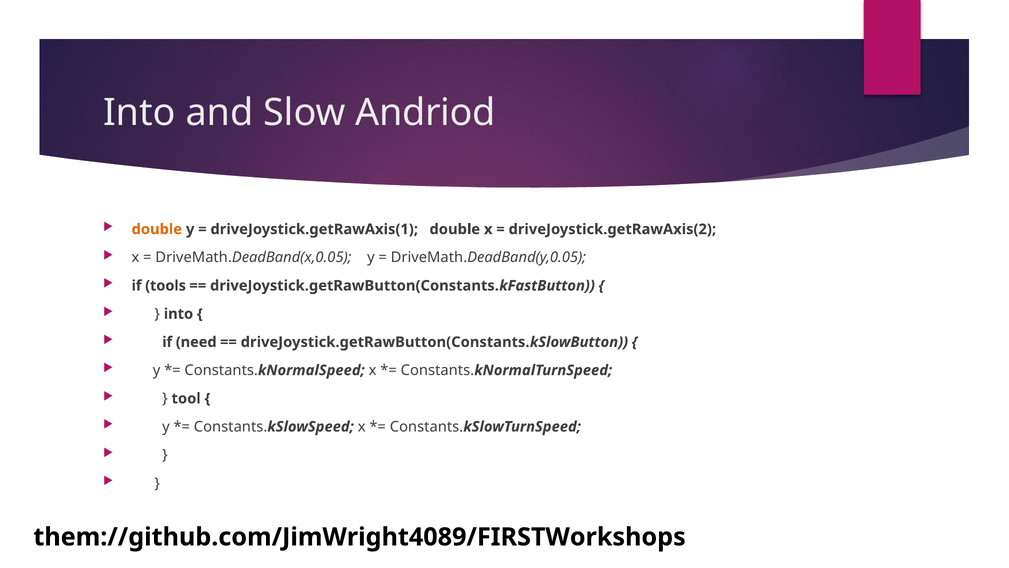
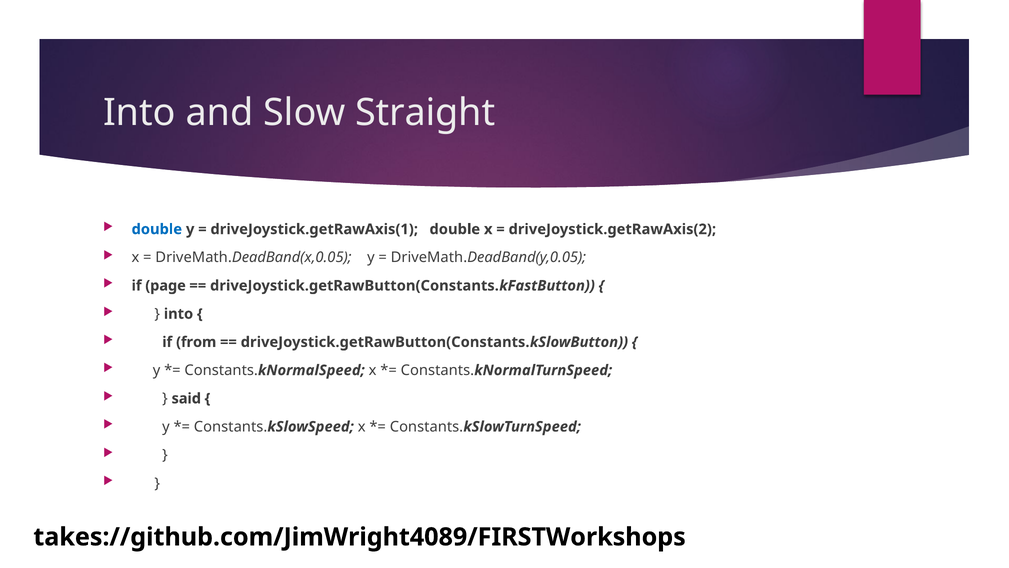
Andriod: Andriod -> Straight
double at (157, 229) colour: orange -> blue
tools: tools -> page
need: need -> from
tool: tool -> said
them://github.com/JimWright4089/FIRSTWorkshops: them://github.com/JimWright4089/FIRSTWorkshops -> takes://github.com/JimWright4089/FIRSTWorkshops
